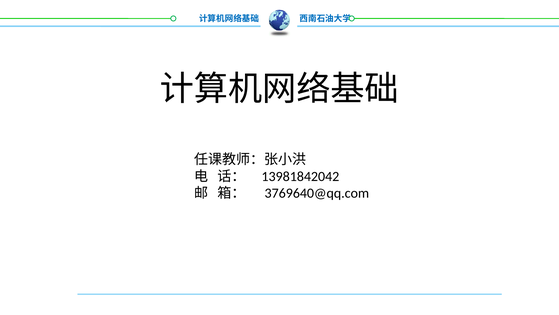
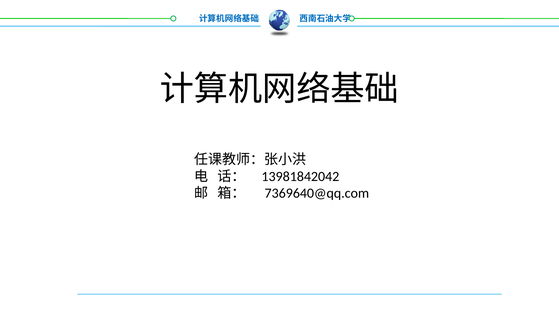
3769640@qq.com: 3769640@qq.com -> 7369640@qq.com
